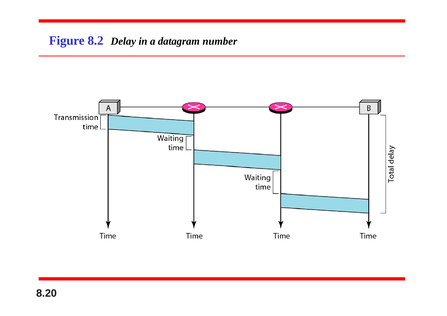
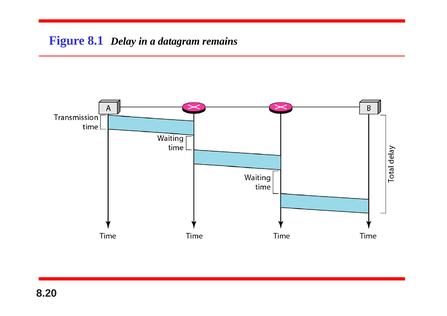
8.2: 8.2 -> 8.1
number: number -> remains
